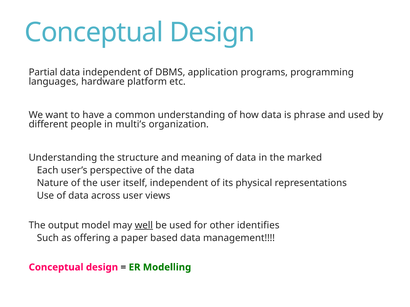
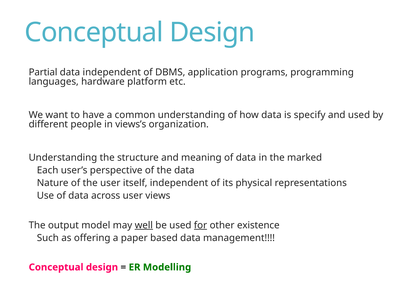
phrase: phrase -> specify
multi’s: multi’s -> views’s
for underline: none -> present
identifies: identifies -> existence
